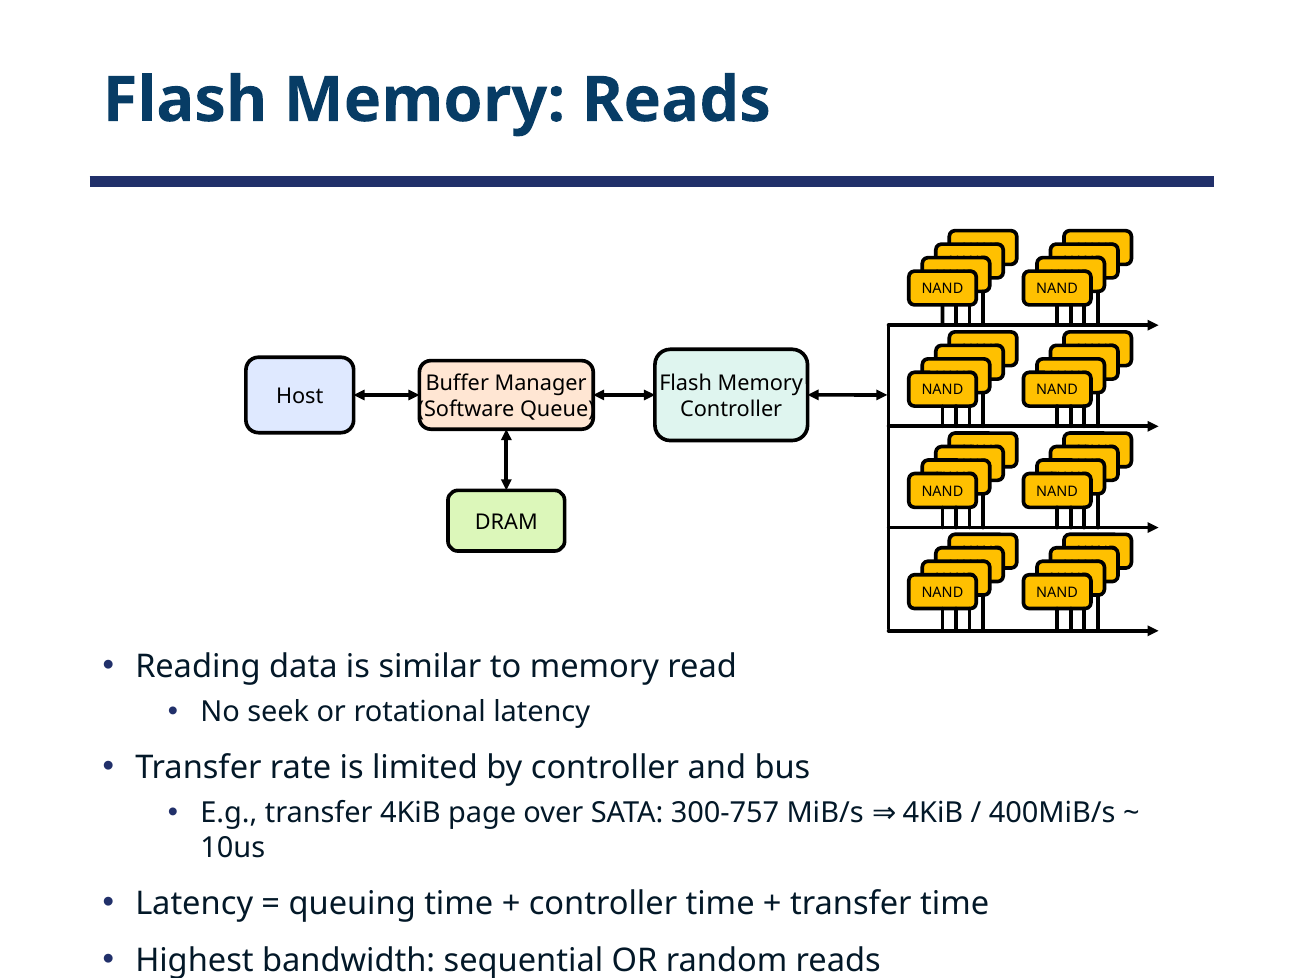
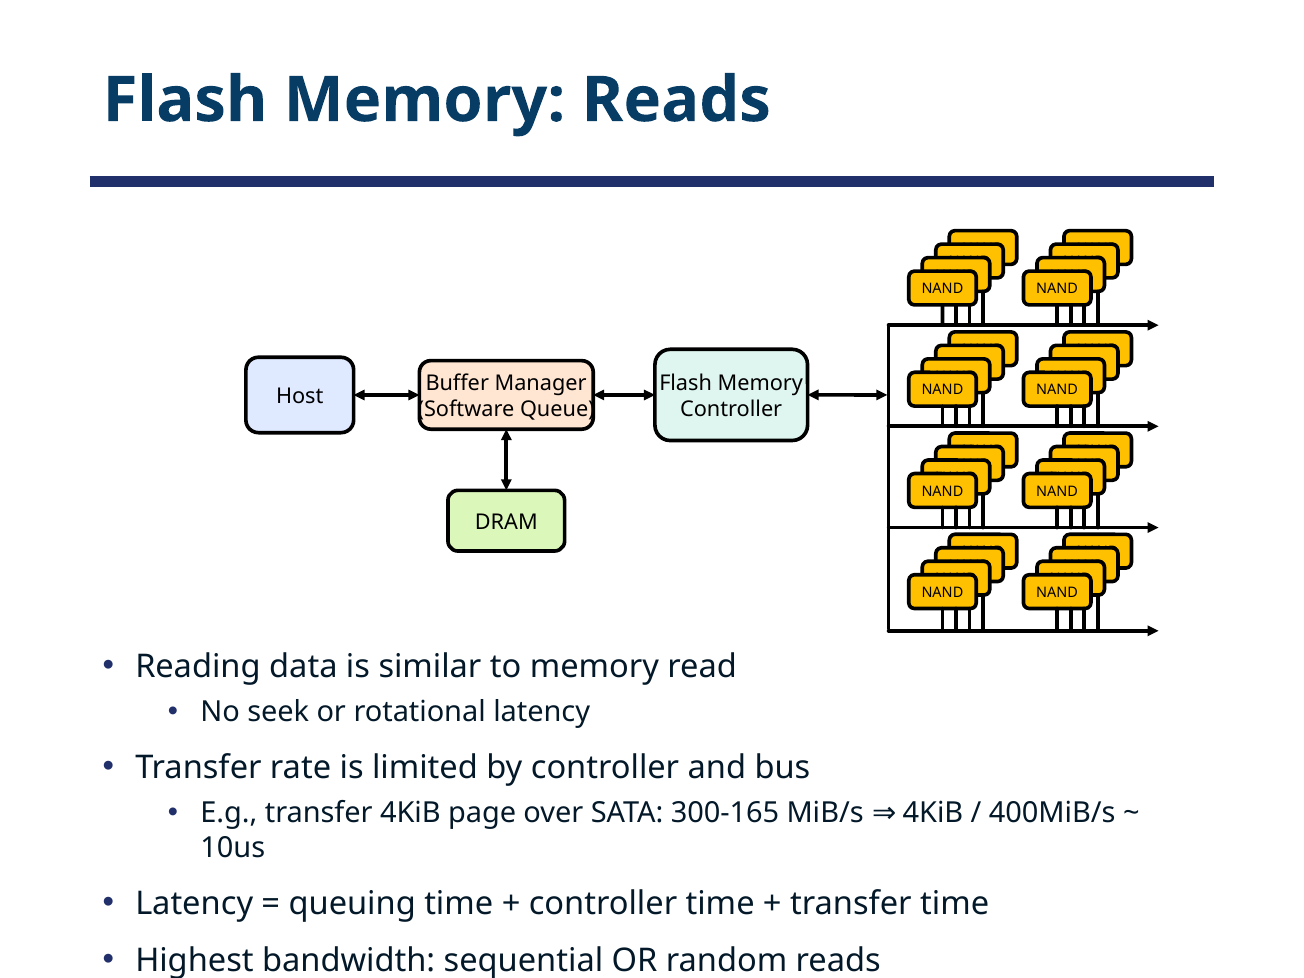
300-757: 300-757 -> 300-165
